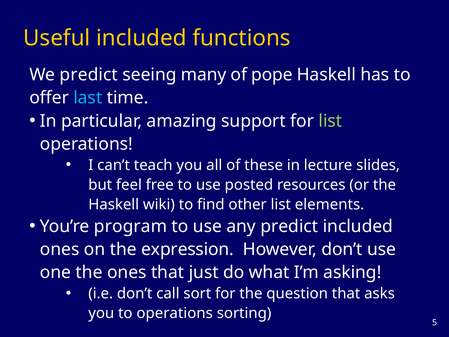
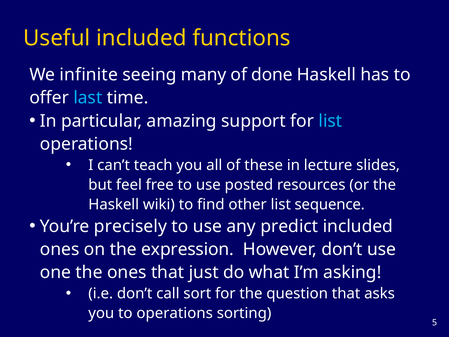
We predict: predict -> infinite
pope: pope -> done
list at (330, 121) colour: light green -> light blue
elements: elements -> sequence
program: program -> precisely
